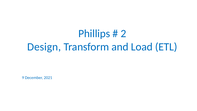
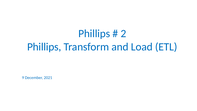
Design at (44, 47): Design -> Phillips
